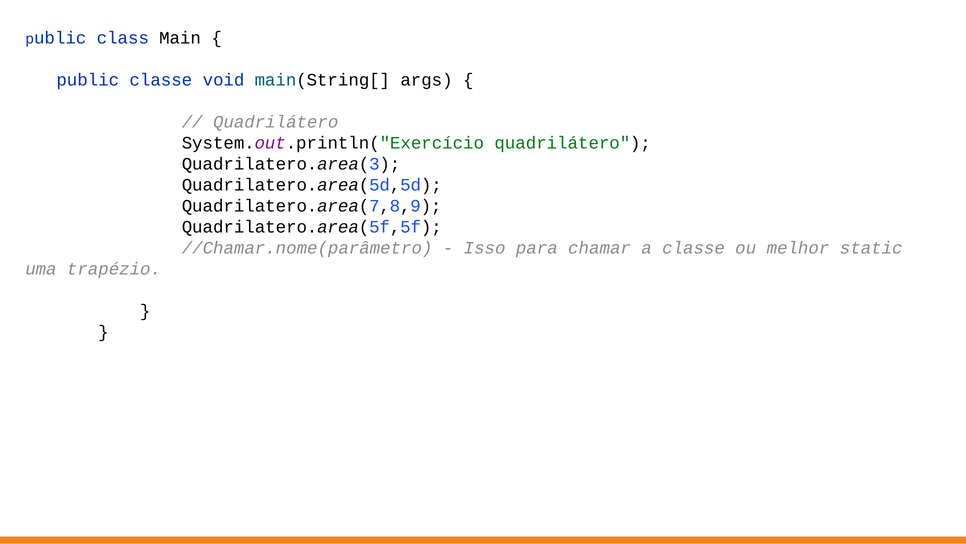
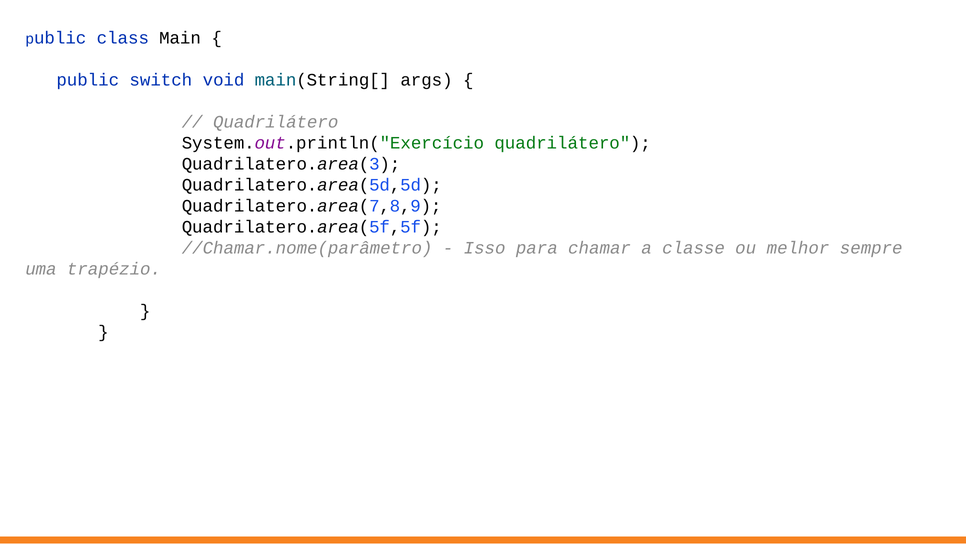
public classe: classe -> switch
static: static -> sempre
